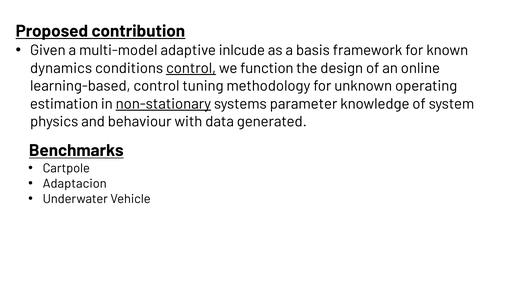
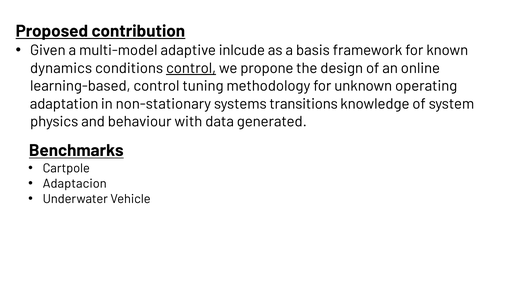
function: function -> propone
estimation: estimation -> adaptation
non-stationary underline: present -> none
parameter: parameter -> transitions
